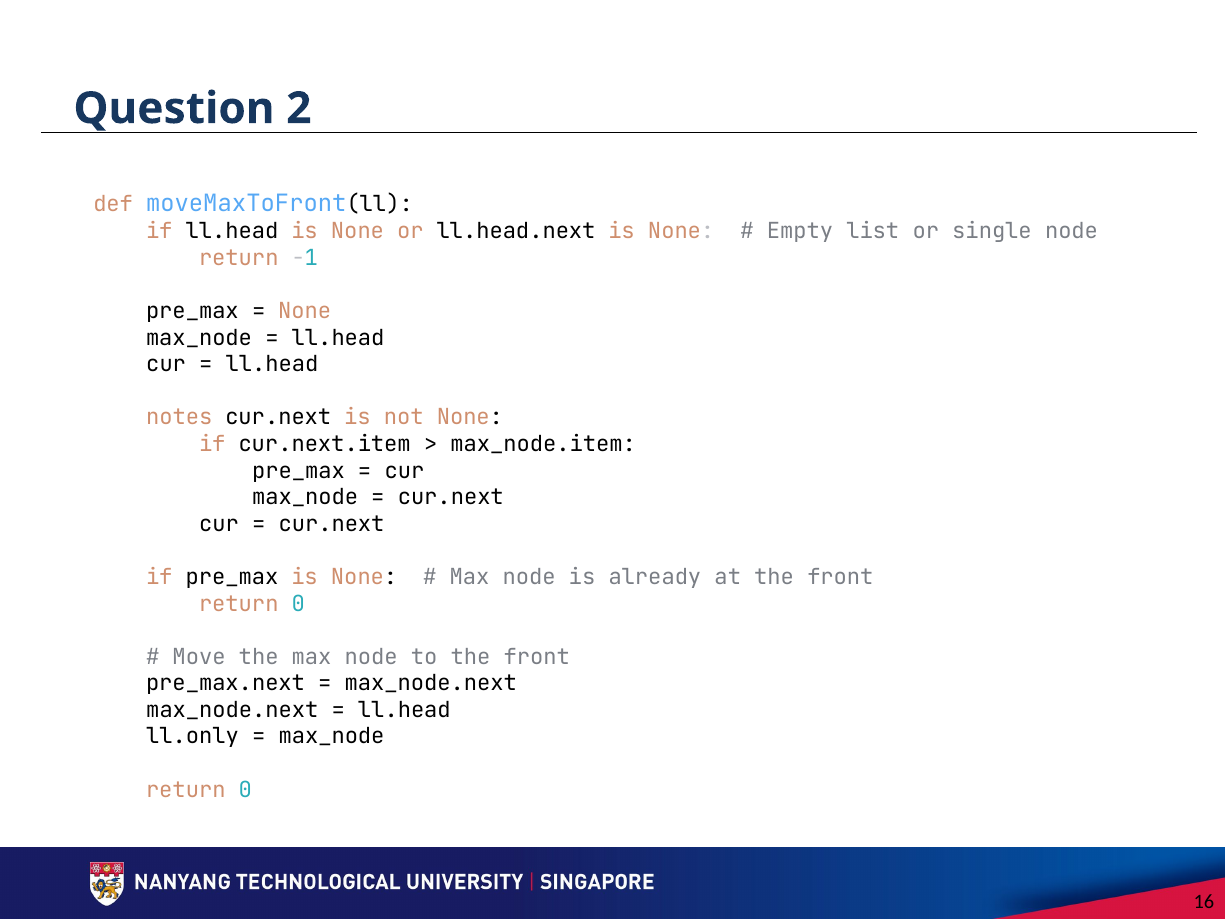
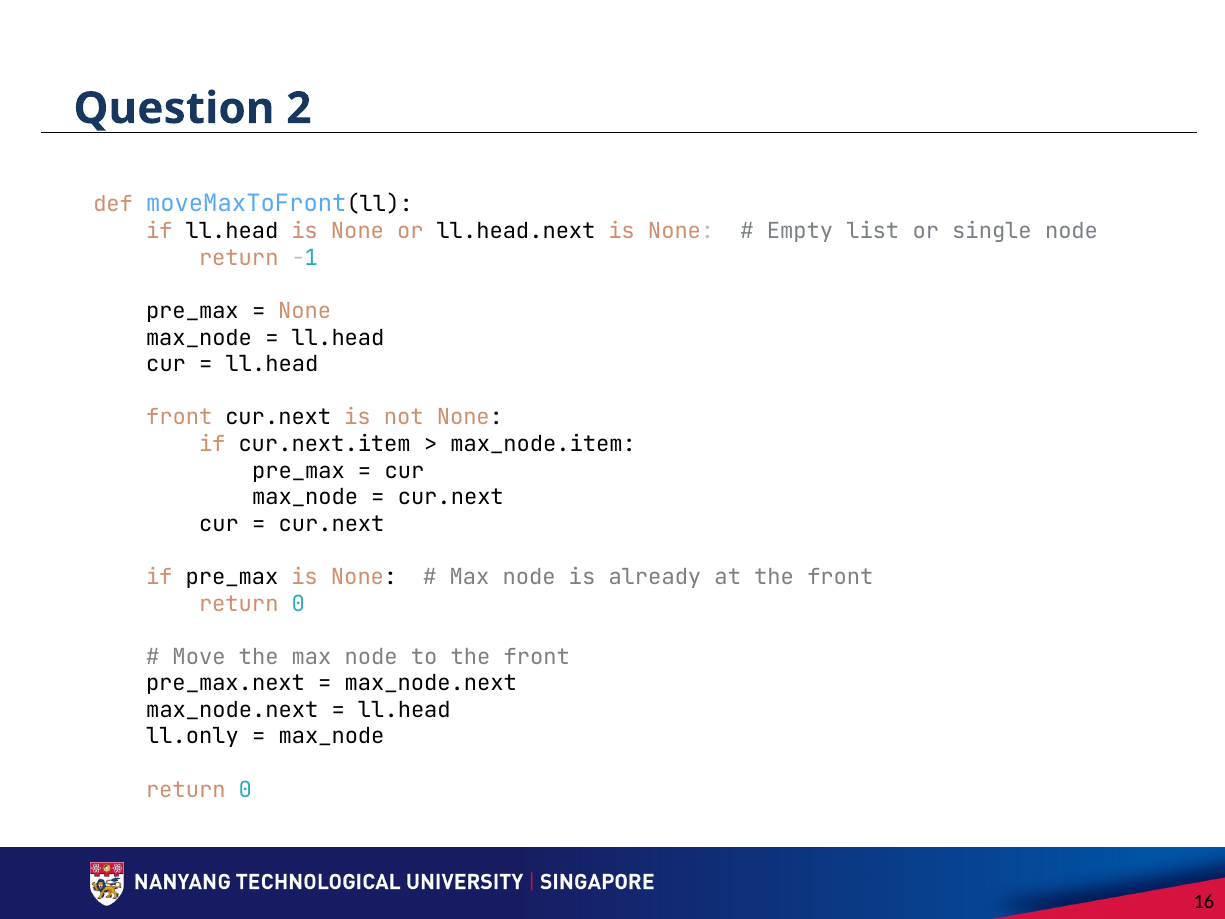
notes at (179, 418): notes -> front
